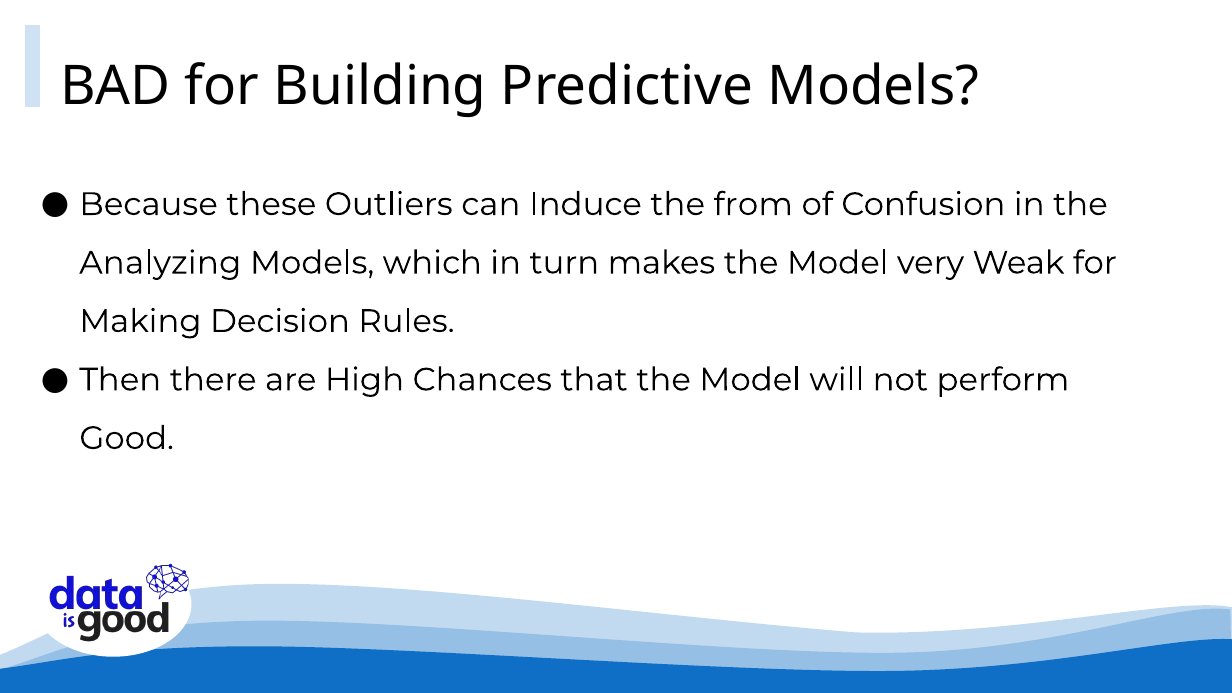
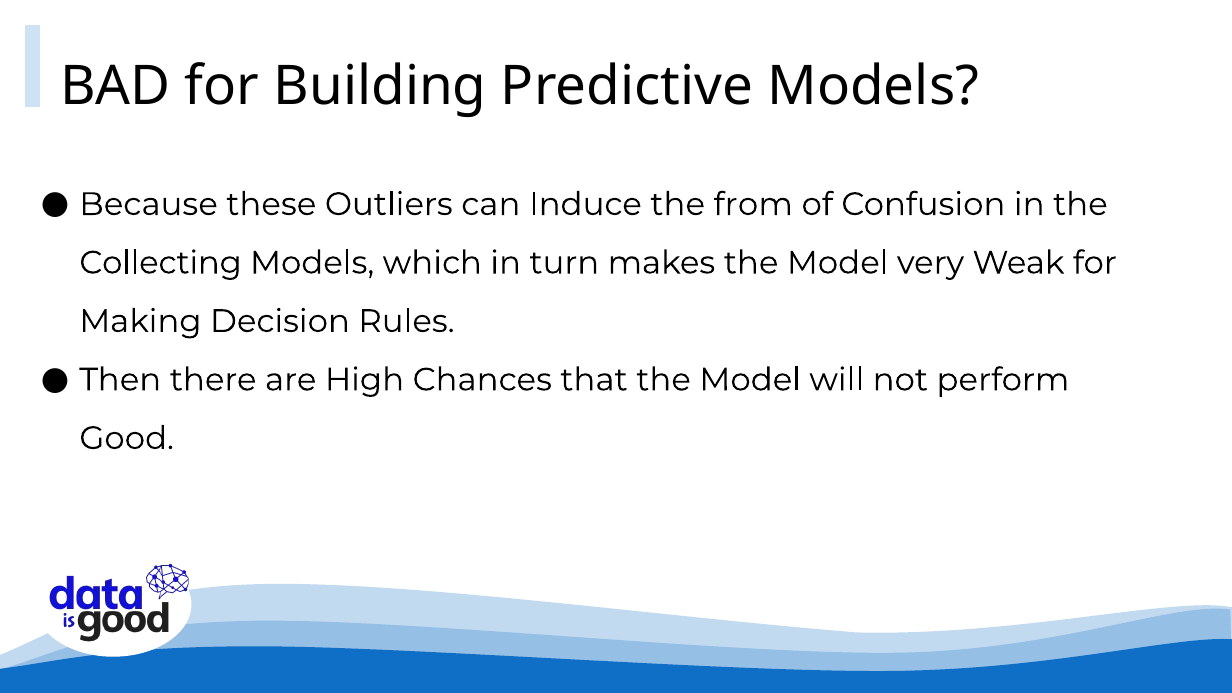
Analyzing: Analyzing -> Collecting
